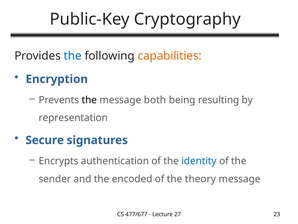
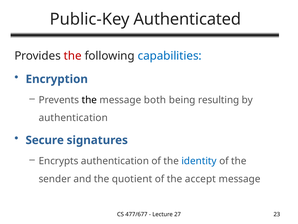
Cryptography: Cryptography -> Authenticated
the at (73, 56) colour: blue -> red
capabilities colour: orange -> blue
representation at (73, 118): representation -> authentication
encoded: encoded -> quotient
theory: theory -> accept
